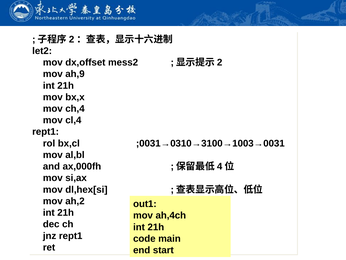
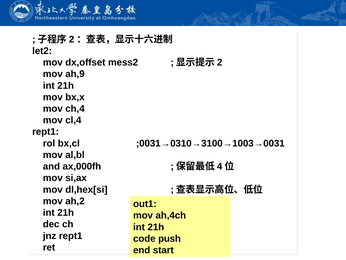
main: main -> push
